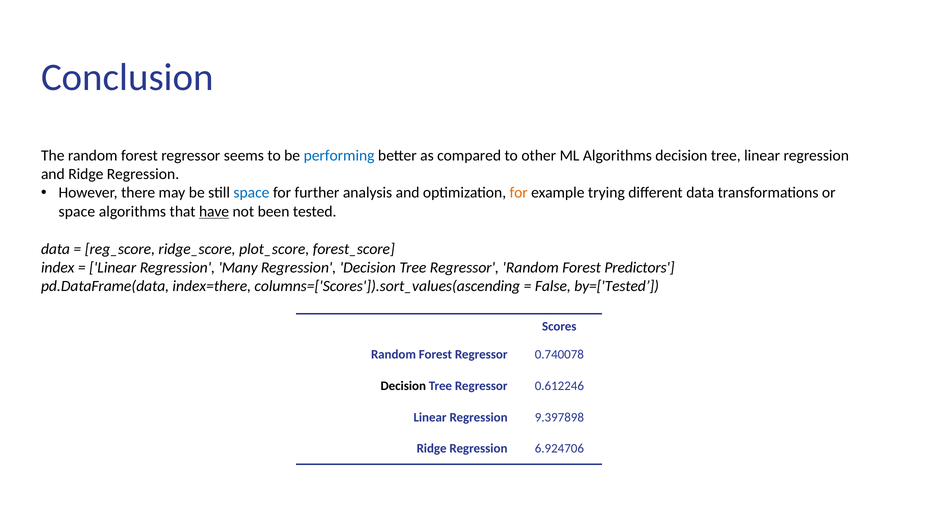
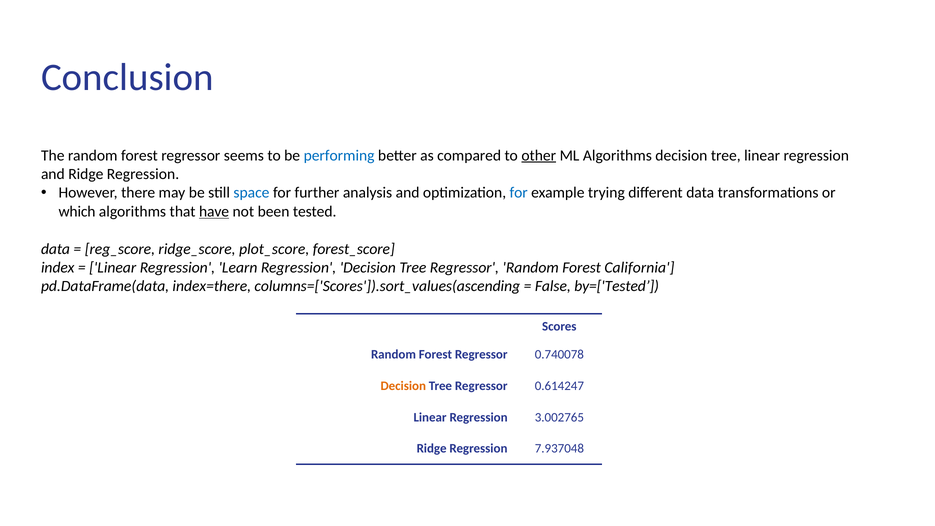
other underline: none -> present
for at (519, 193) colour: orange -> blue
space at (77, 212): space -> which
Many: Many -> Learn
Predictors: Predictors -> California
Decision at (403, 386) colour: black -> orange
0.612246: 0.612246 -> 0.614247
9.397898: 9.397898 -> 3.002765
6.924706: 6.924706 -> 7.937048
